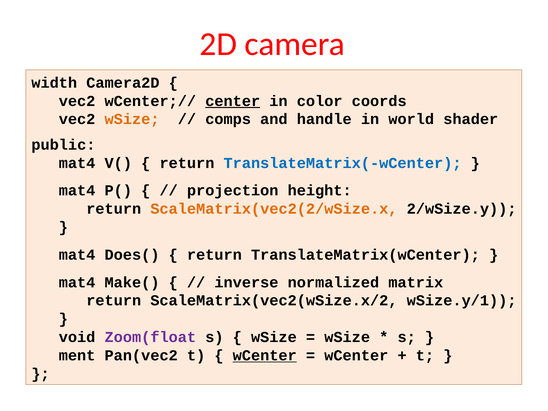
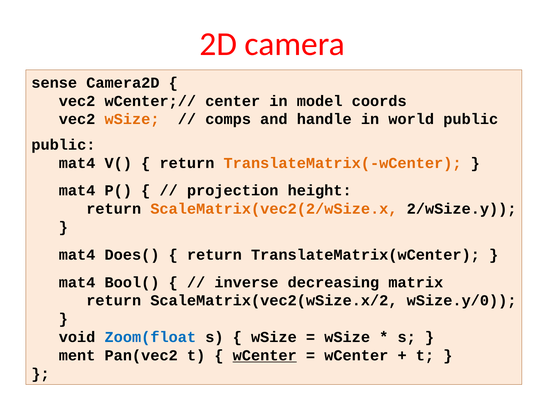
width: width -> sense
center underline: present -> none
color: color -> model
world shader: shader -> public
TranslateMatrix(-wCenter colour: blue -> orange
Make(: Make( -> Bool(
normalized: normalized -> decreasing
wSize.y/1: wSize.y/1 -> wSize.y/0
Zoom(float colour: purple -> blue
